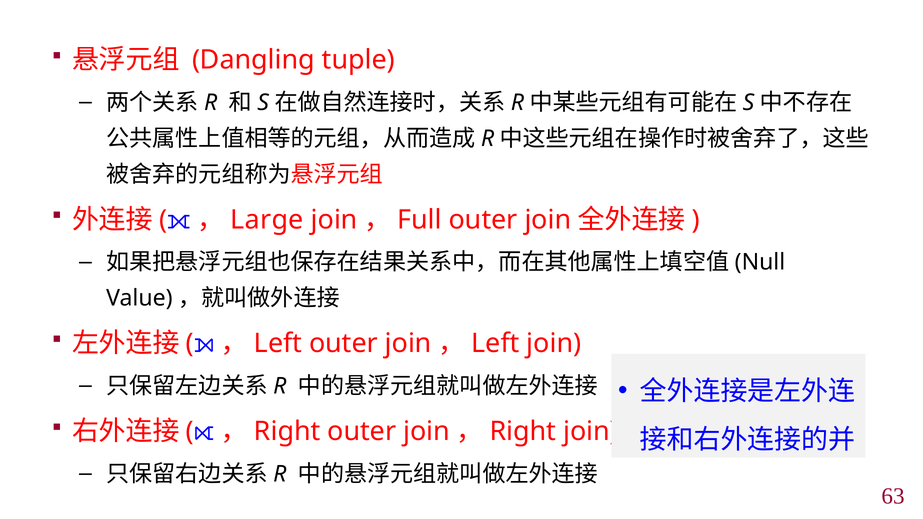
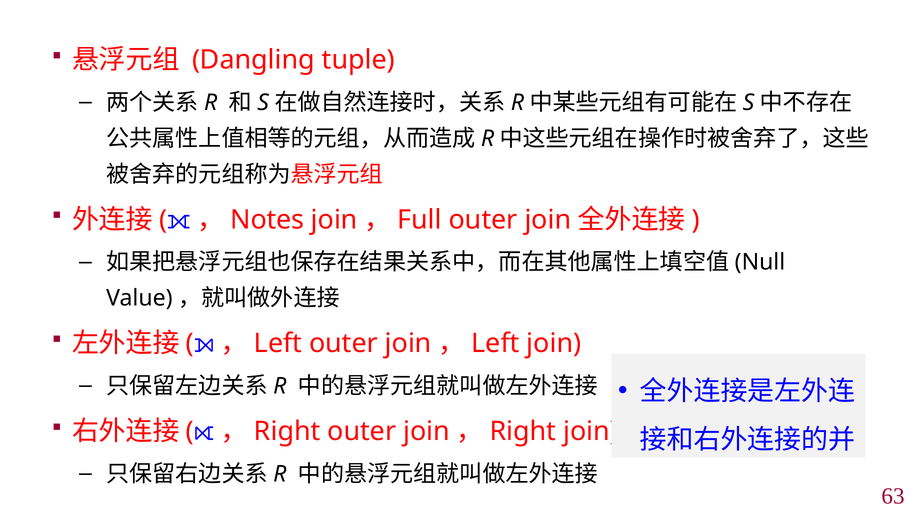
Large: Large -> Notes
